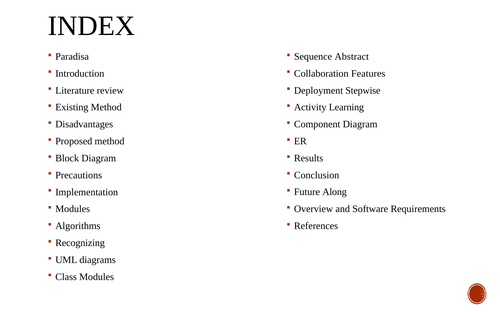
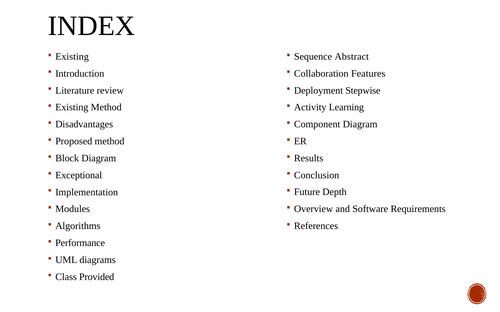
Paradisa at (72, 57): Paradisa -> Existing
Precautions: Precautions -> Exceptional
Along: Along -> Depth
Recognizing: Recognizing -> Performance
Class Modules: Modules -> Provided
